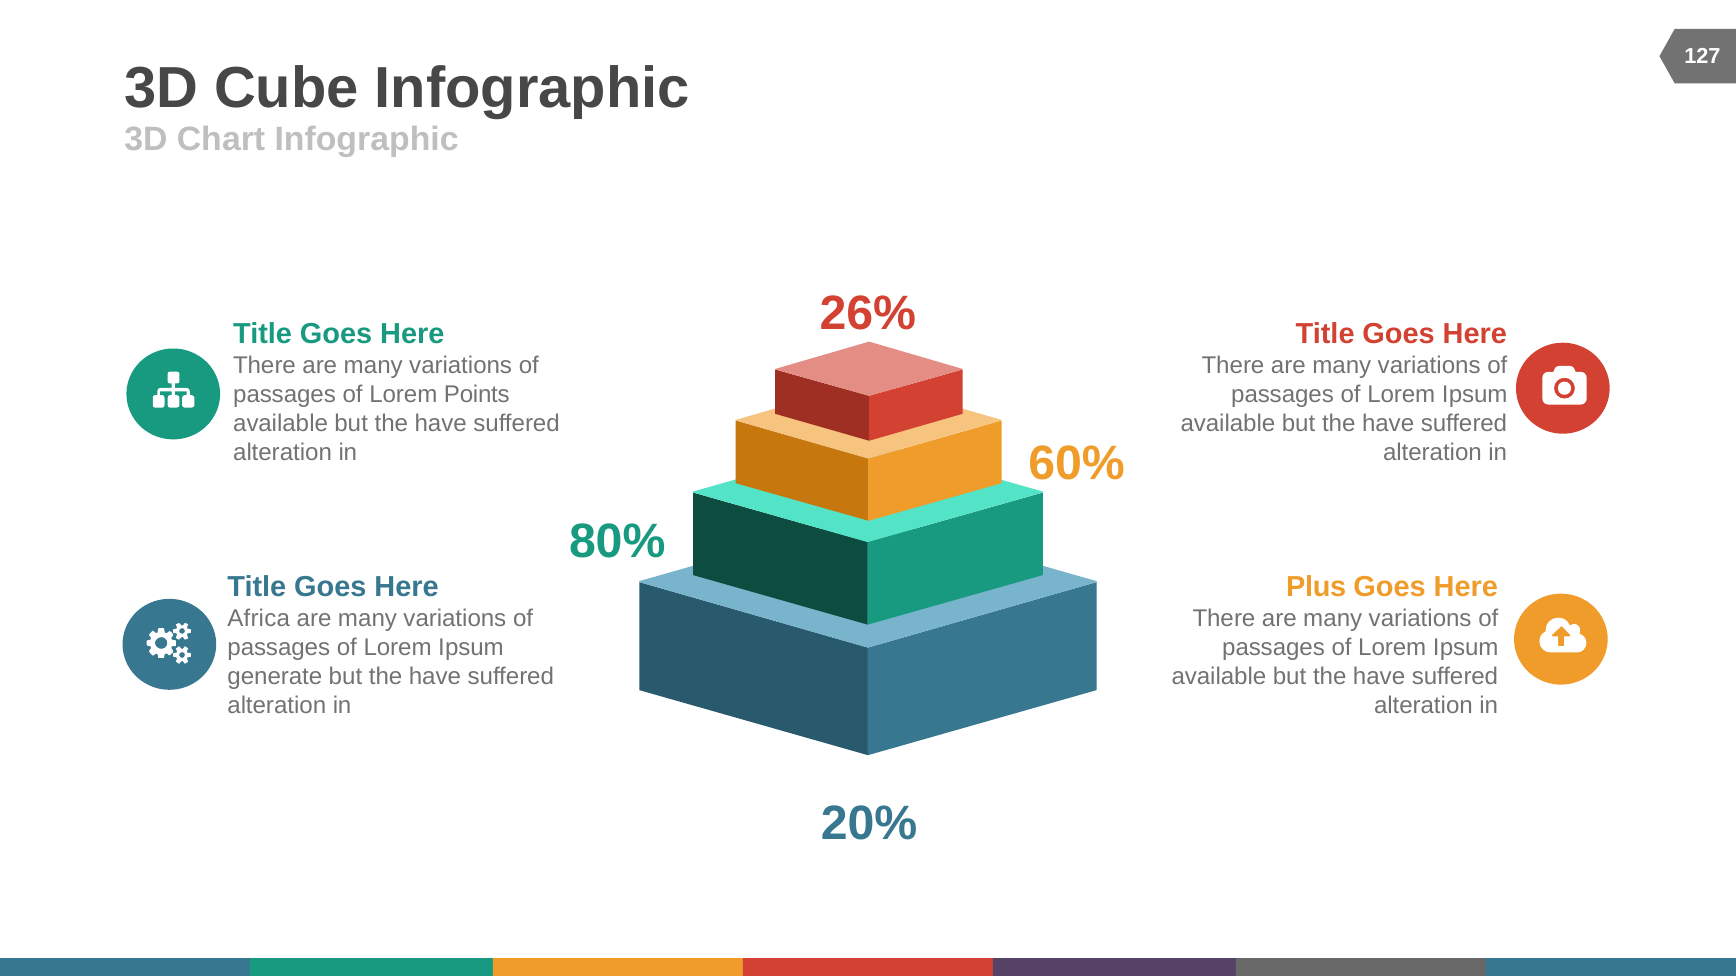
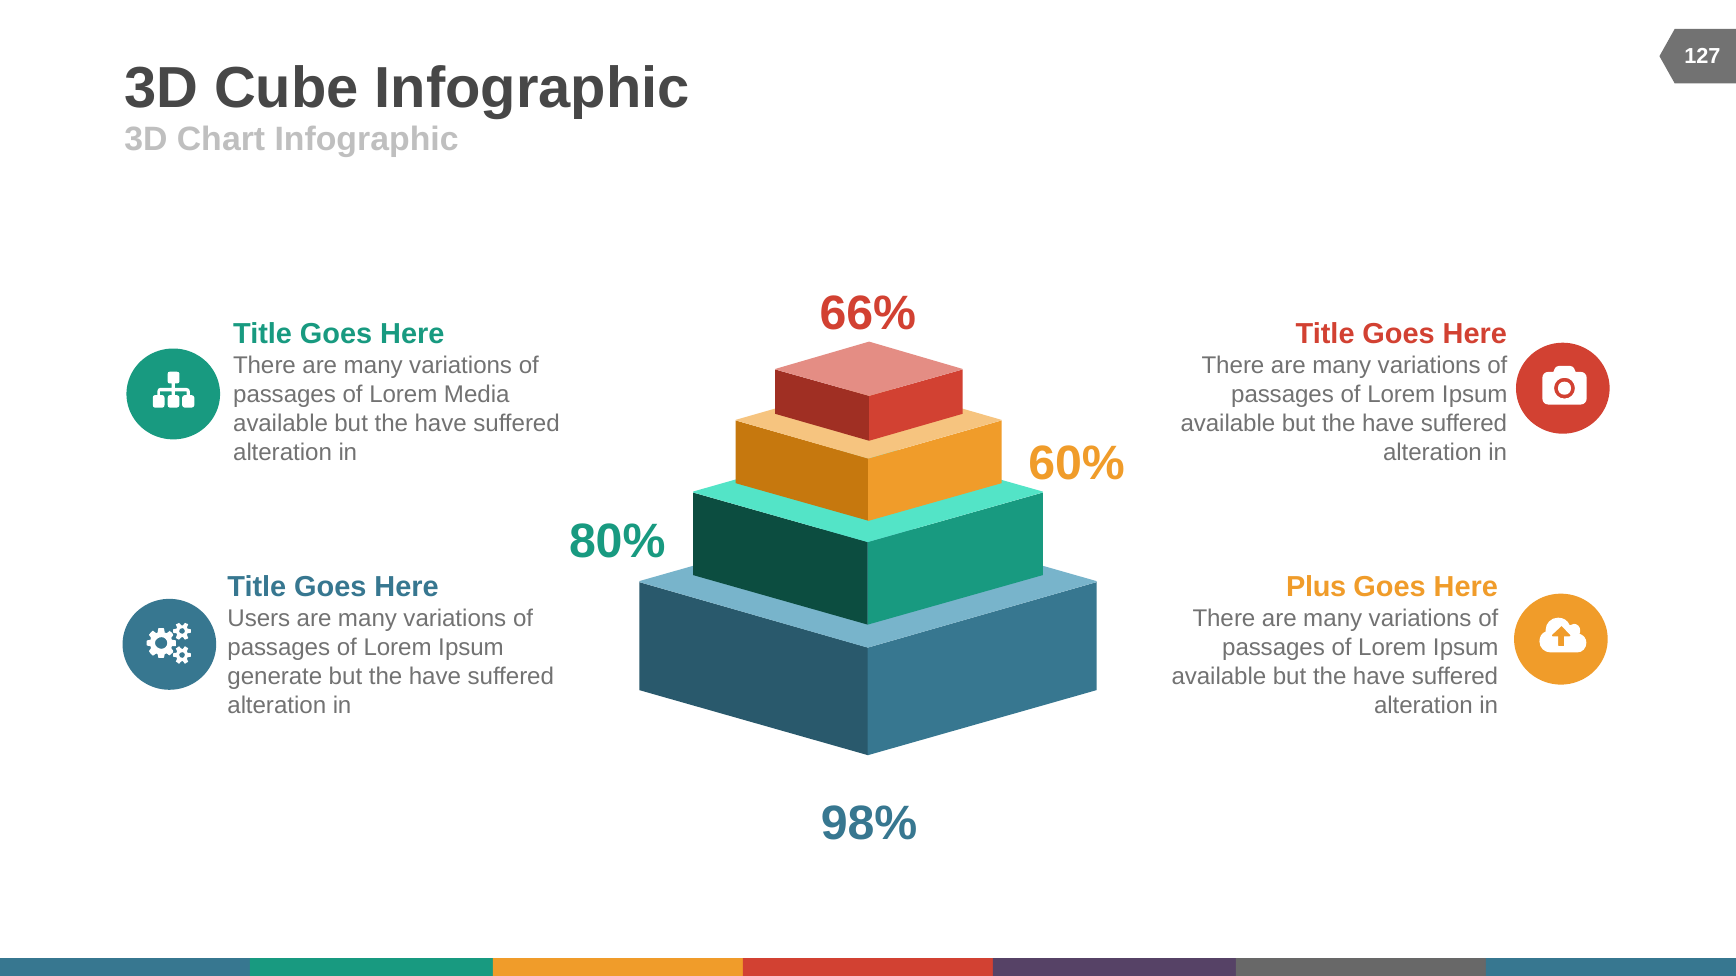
26%: 26% -> 66%
Points: Points -> Media
Africa: Africa -> Users
20%: 20% -> 98%
